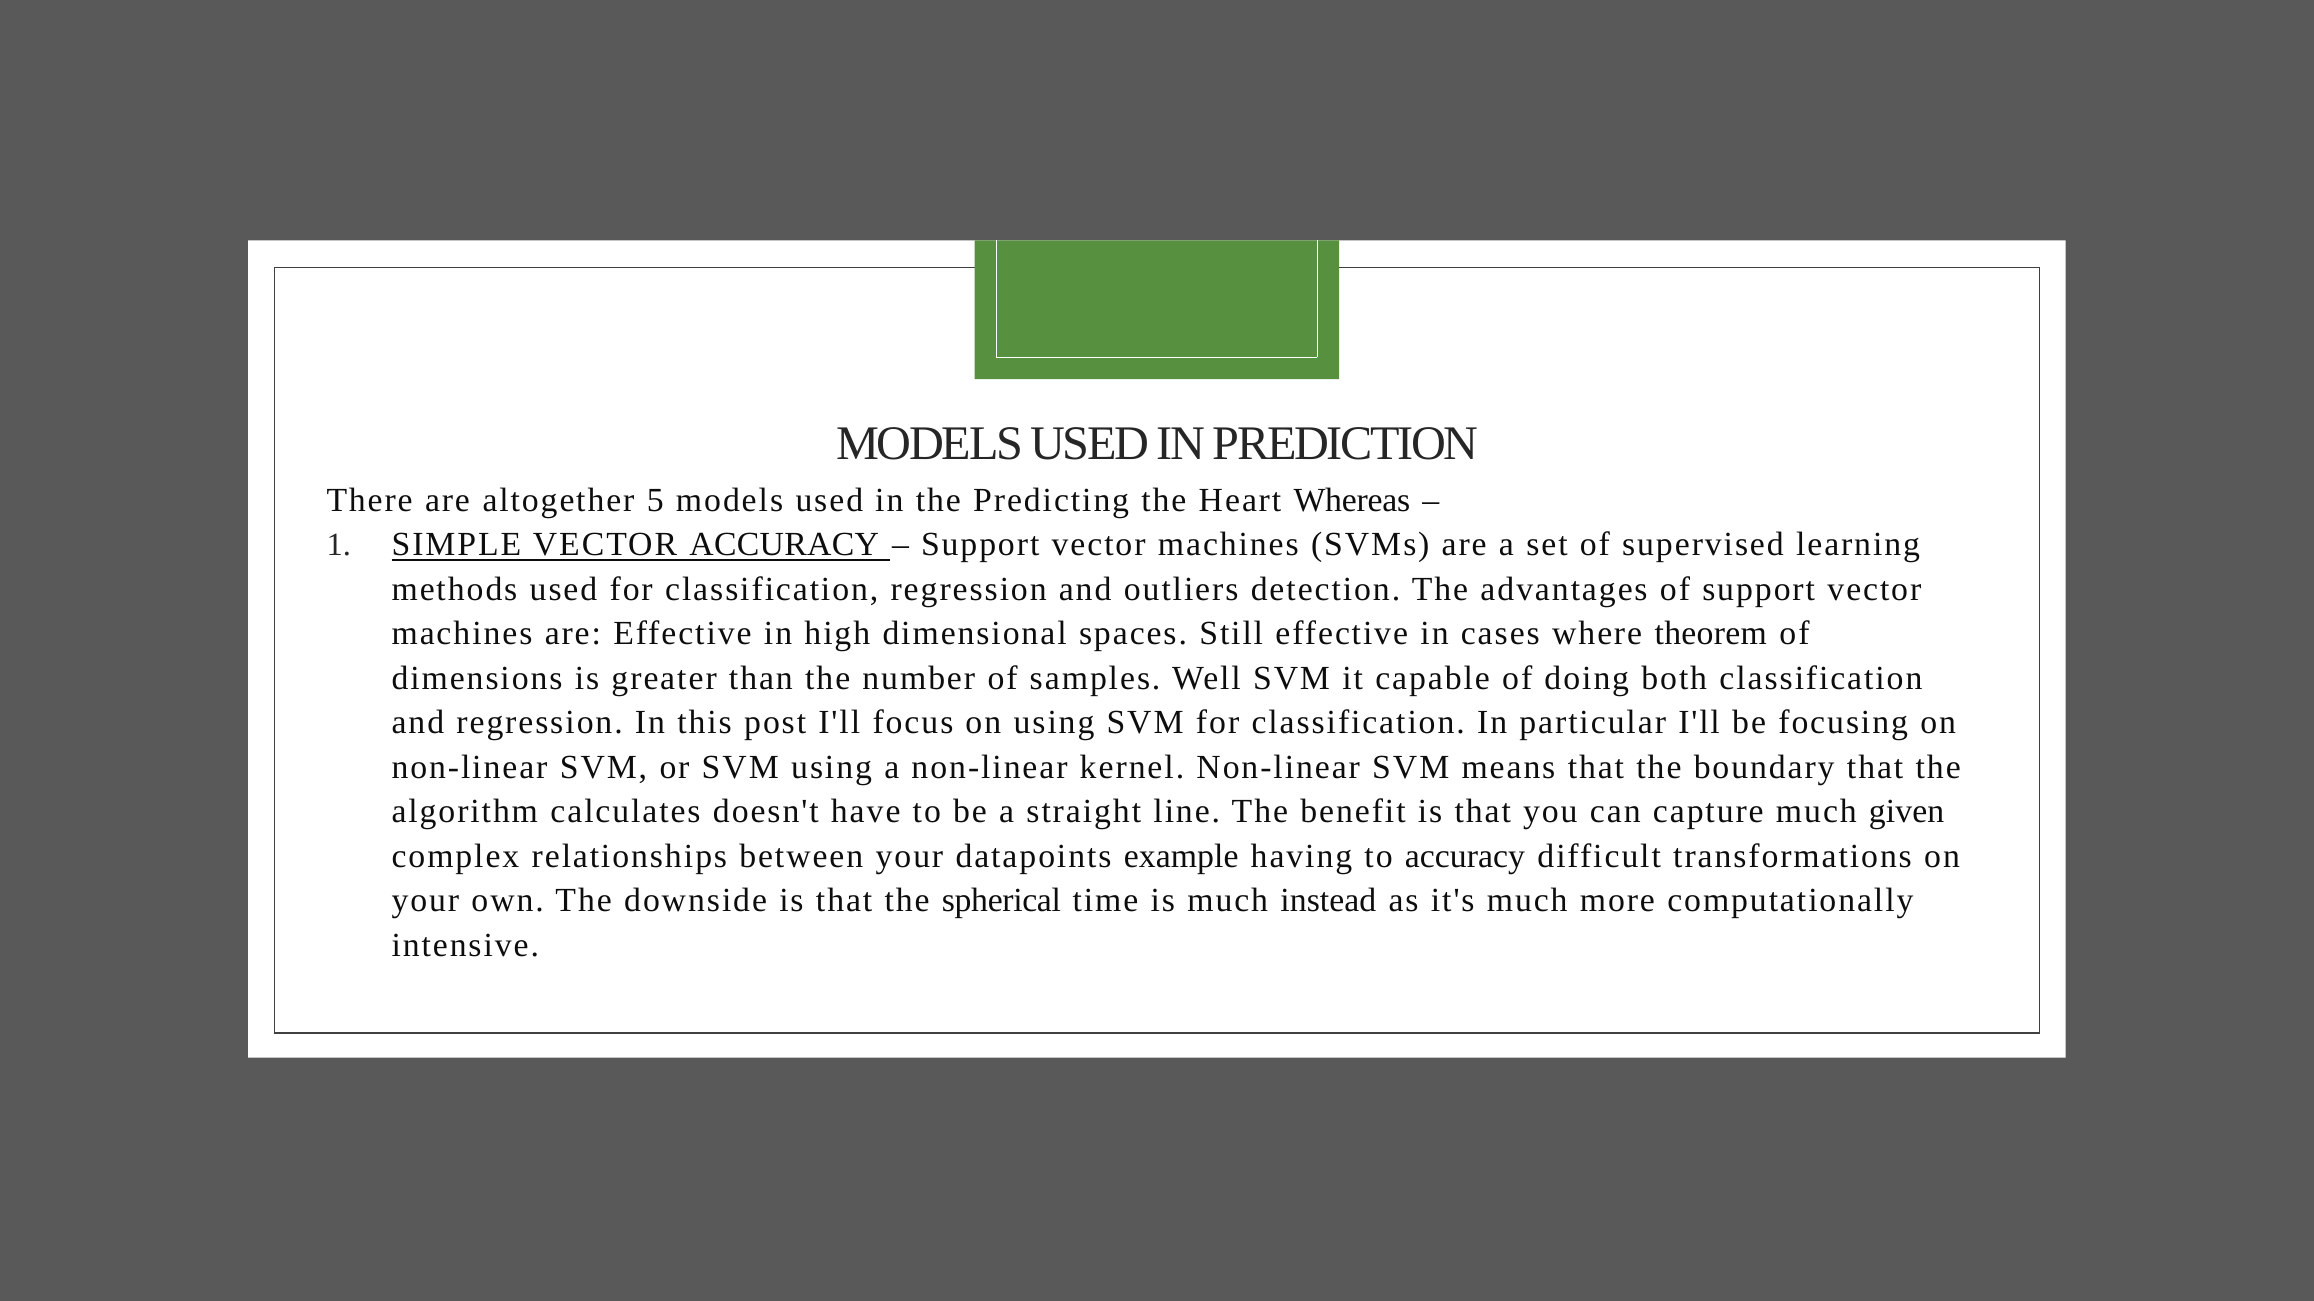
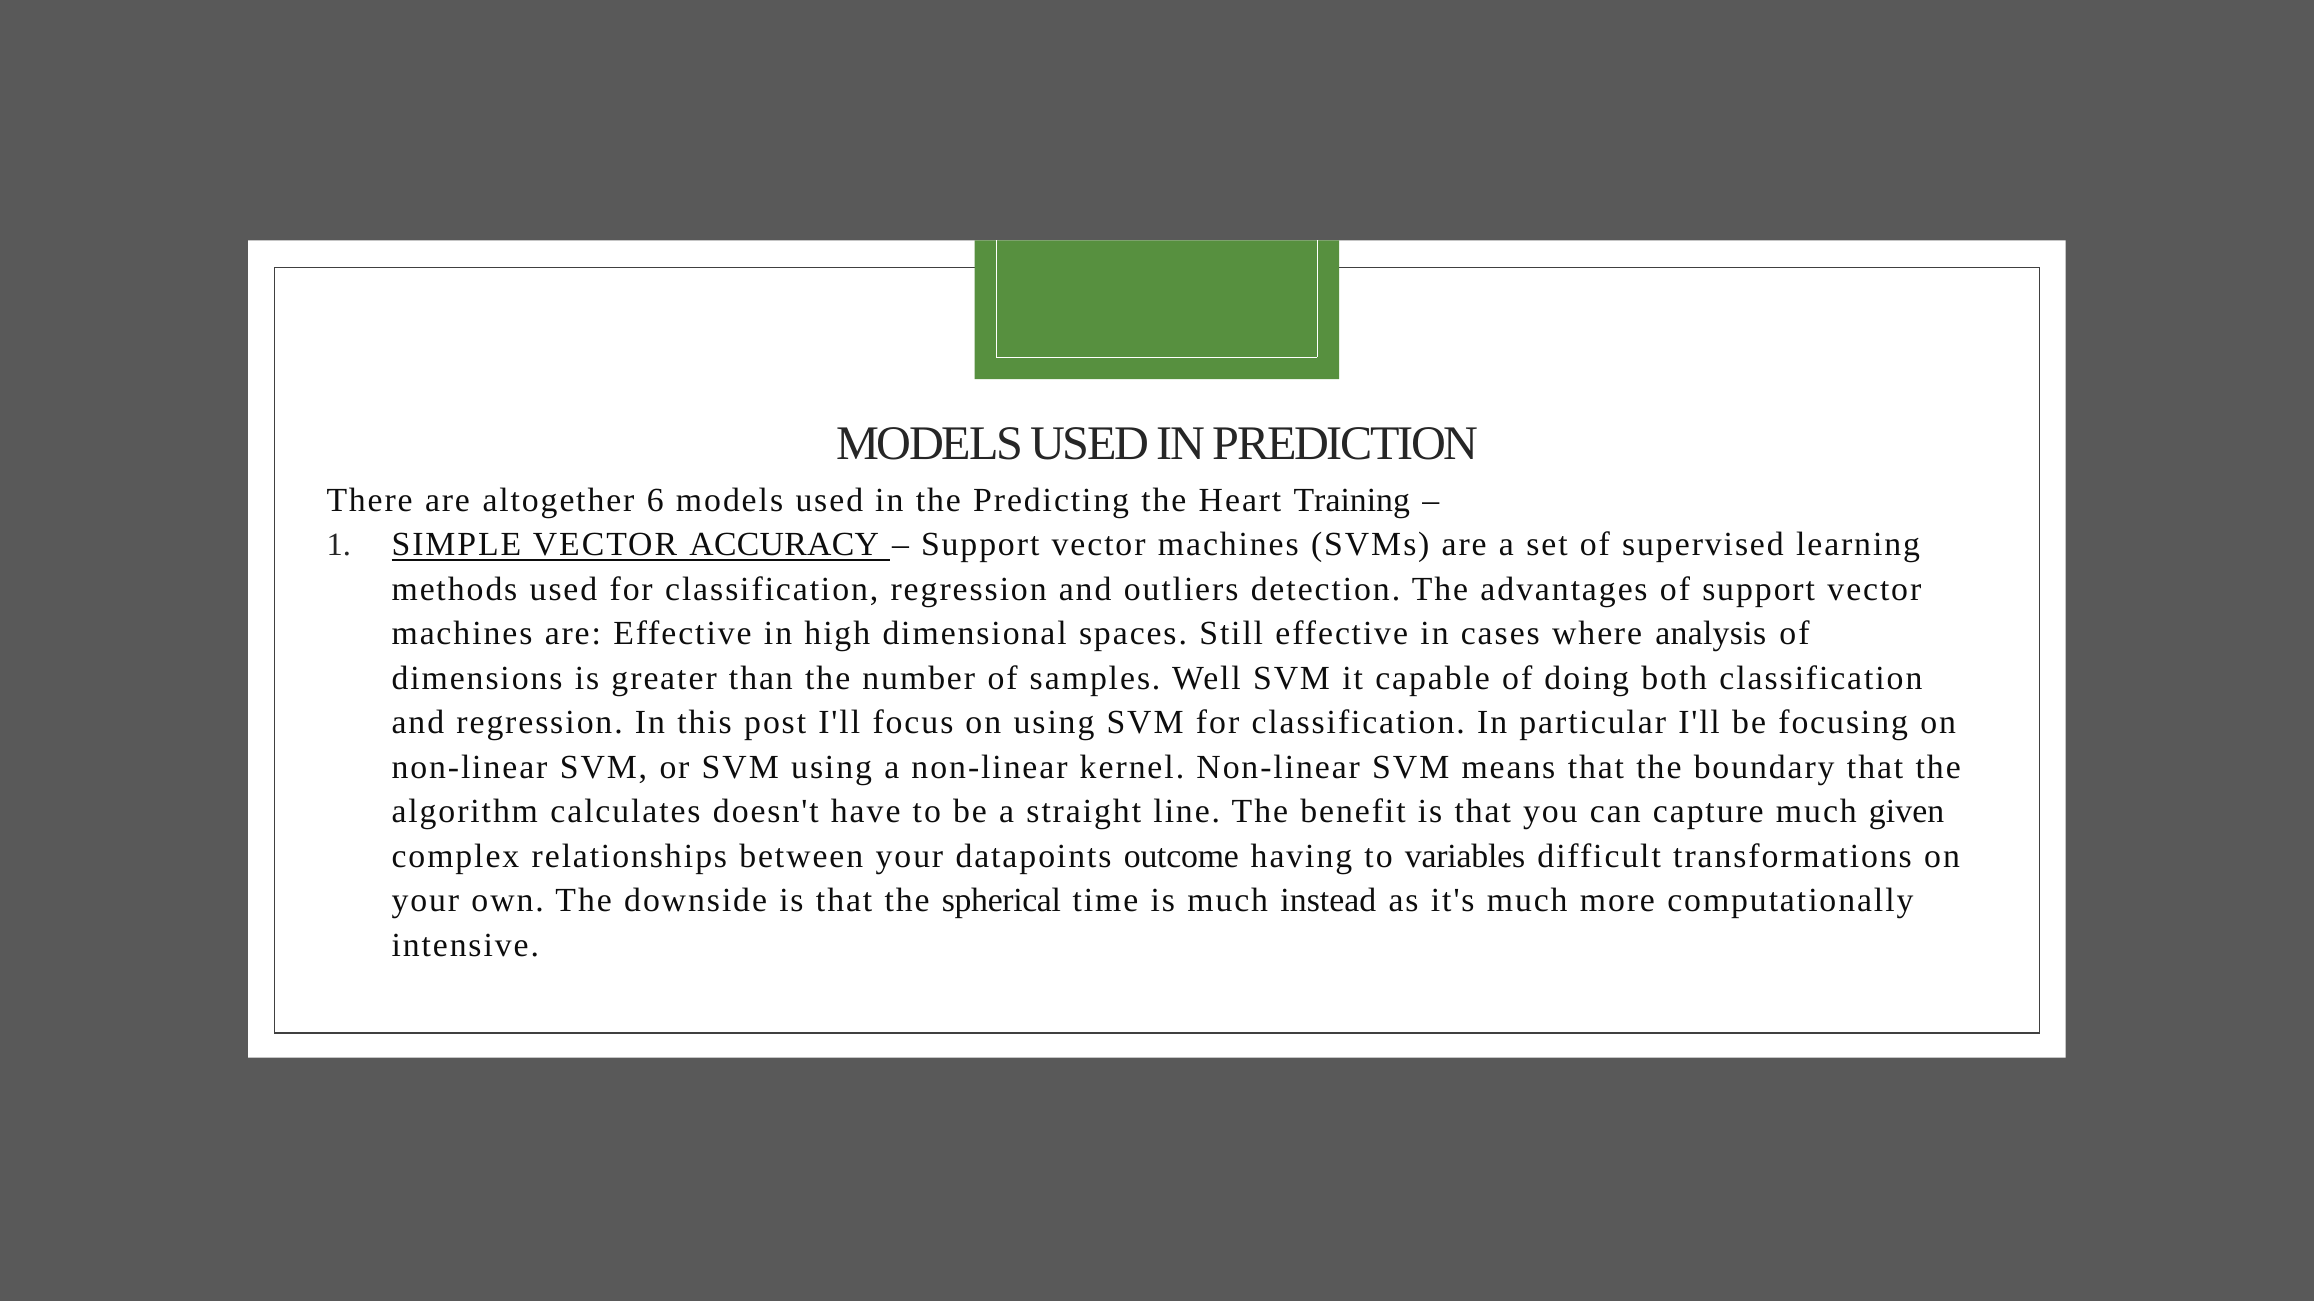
5: 5 -> 6
Whereas: Whereas -> Training
theorem: theorem -> analysis
example: example -> outcome
to accuracy: accuracy -> variables
